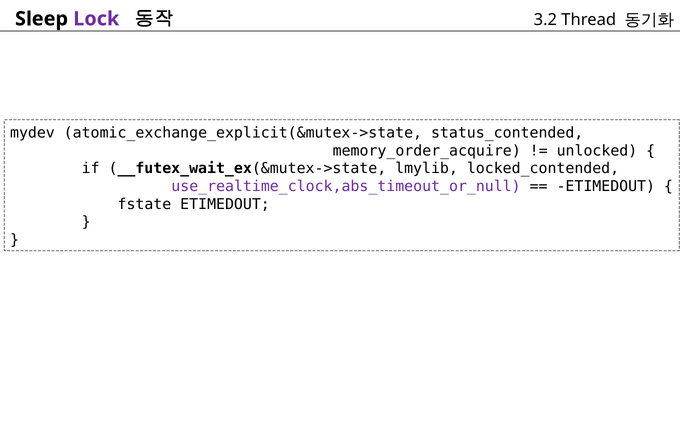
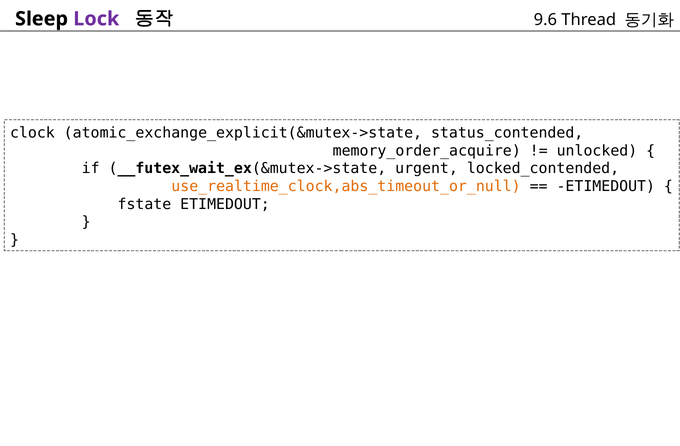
3.2: 3.2 -> 9.6
mydev: mydev -> clock
lmylib: lmylib -> urgent
use_realtime_clock,abs_timeout_or_null colour: purple -> orange
